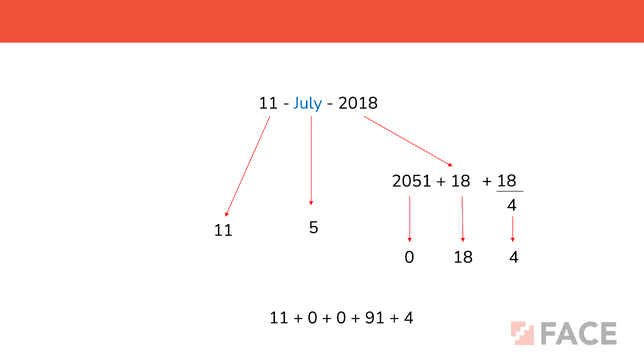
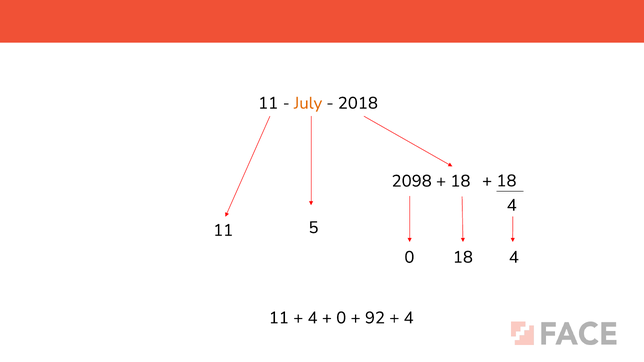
July colour: blue -> orange
2051: 2051 -> 2098
0 at (313, 318): 0 -> 4
91: 91 -> 92
